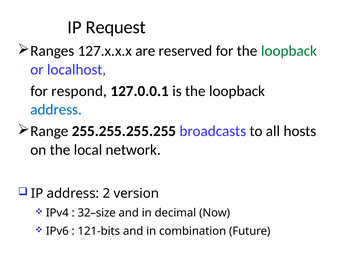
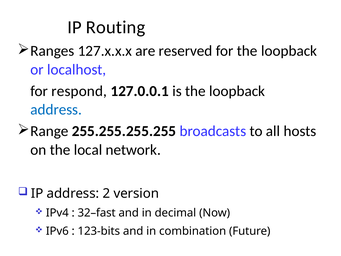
Request: Request -> Routing
loopback at (289, 51) colour: green -> black
32–size: 32–size -> 32–fast
121-bits: 121-bits -> 123-bits
